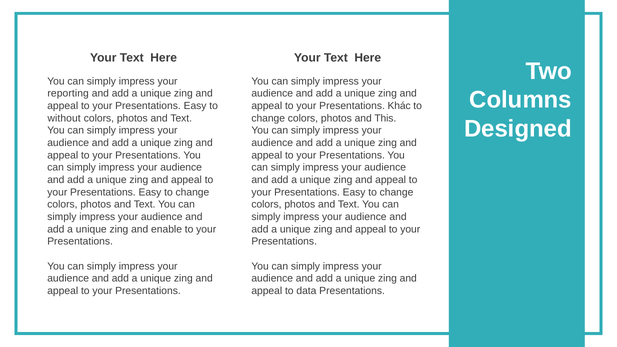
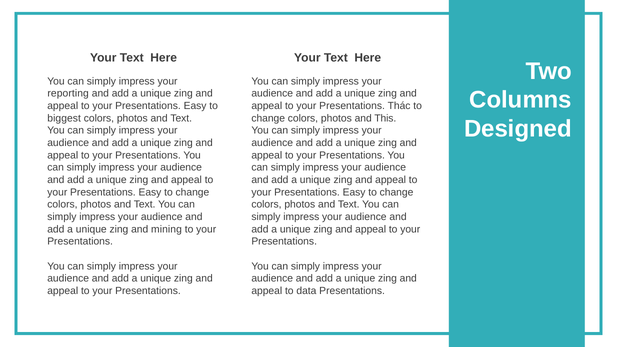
Khác: Khác -> Thác
without: without -> biggest
enable: enable -> mining
